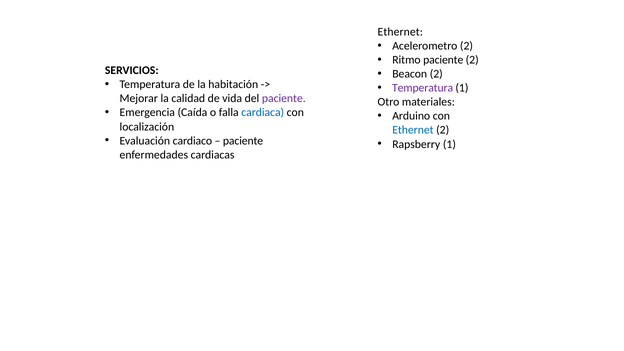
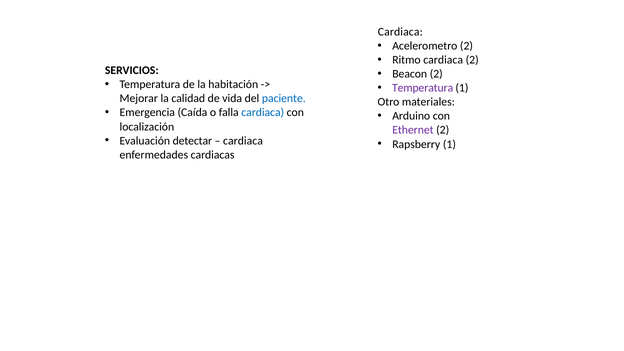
Ethernet at (400, 32): Ethernet -> Cardiaca
Ritmo paciente: paciente -> cardiaca
paciente at (284, 99) colour: purple -> blue
Ethernet at (413, 130) colour: blue -> purple
cardiaco: cardiaco -> detectar
paciente at (243, 141): paciente -> cardiaca
